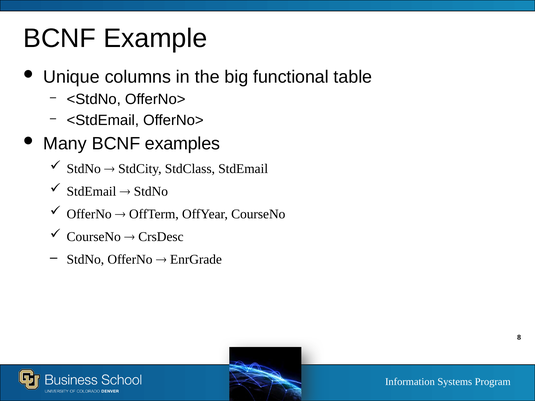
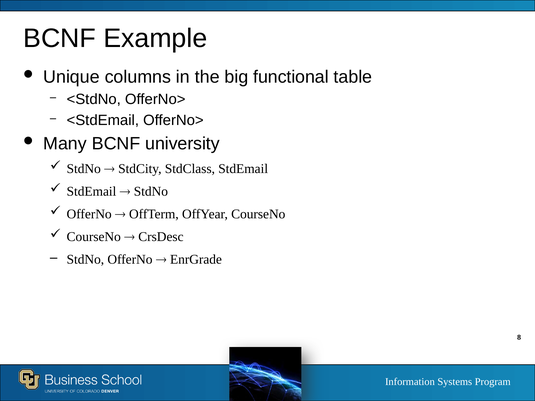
examples: examples -> university
